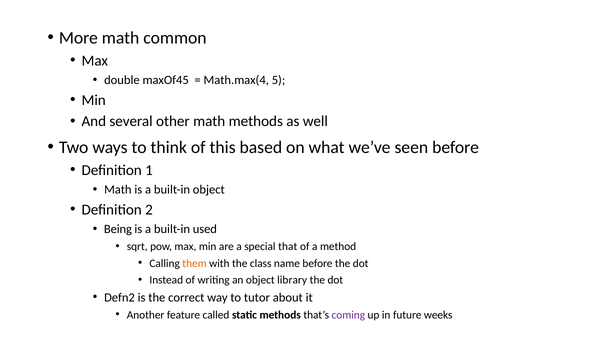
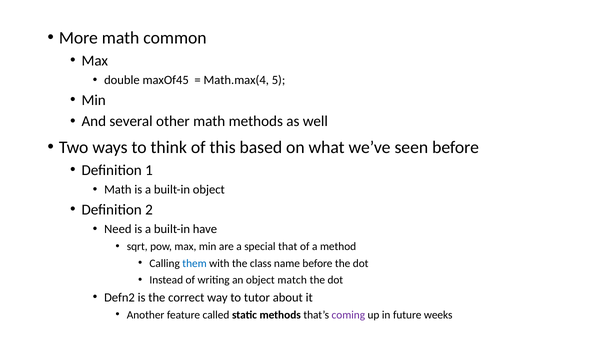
Being: Being -> Need
used: used -> have
them colour: orange -> blue
library: library -> match
